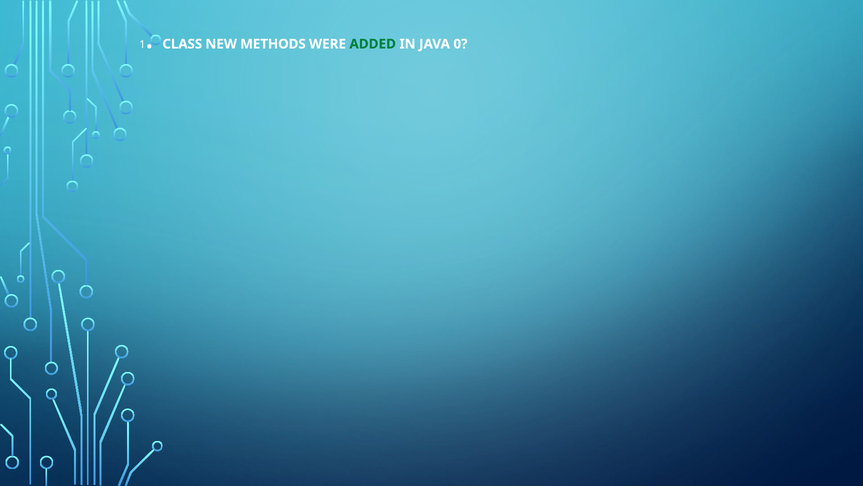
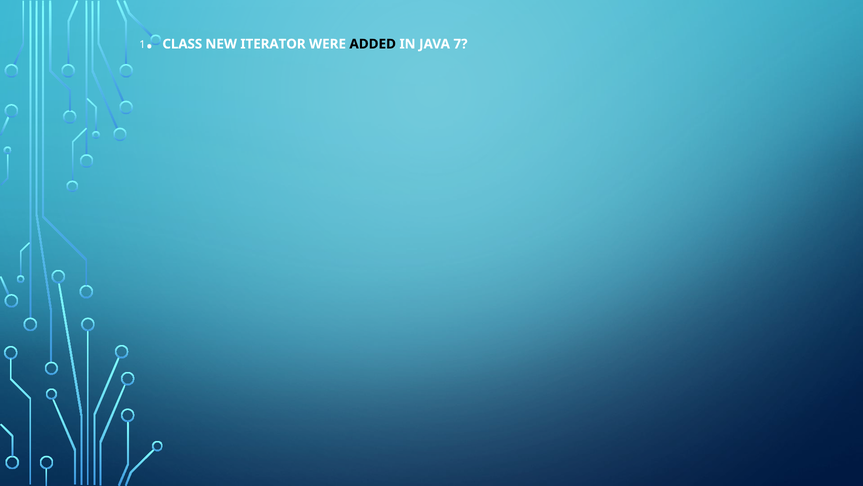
METHODS: METHODS -> ITERATOR
ADDED colour: green -> black
0: 0 -> 7
